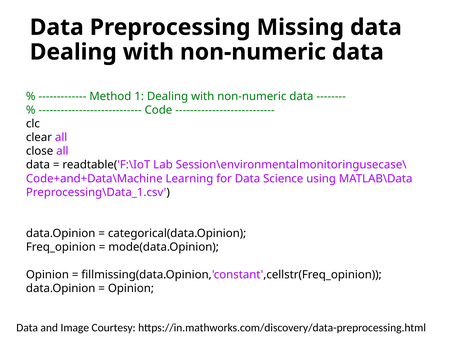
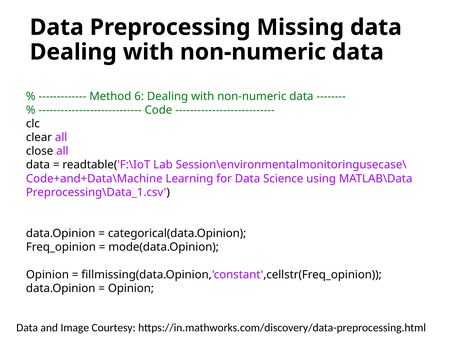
1: 1 -> 6
